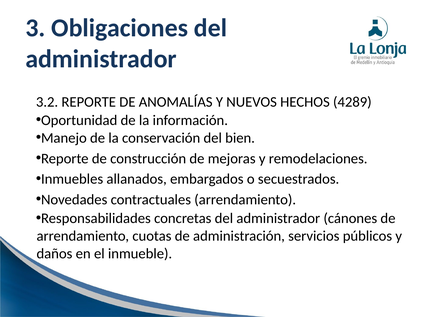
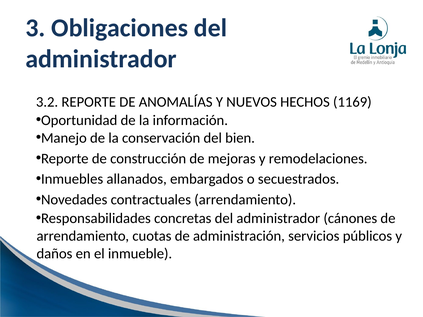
4289: 4289 -> 1169
